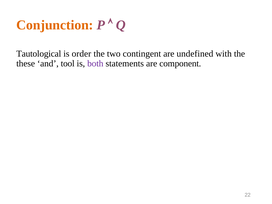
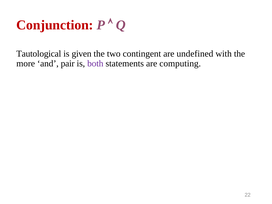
Conjunction colour: orange -> red
order: order -> given
these: these -> more
tool: tool -> pair
component: component -> computing
